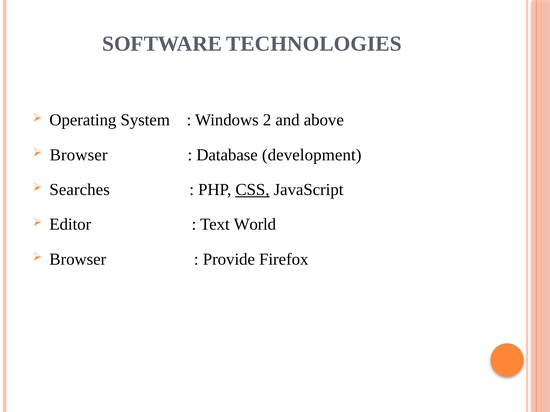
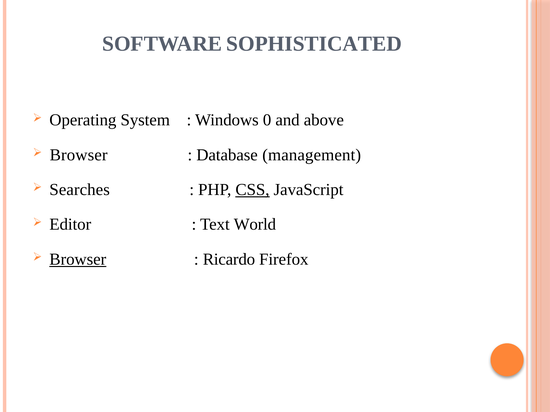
TECHNOLOGIES: TECHNOLOGIES -> SOPHISTICATED
2: 2 -> 0
development: development -> management
Browser at (78, 259) underline: none -> present
Provide: Provide -> Ricardo
